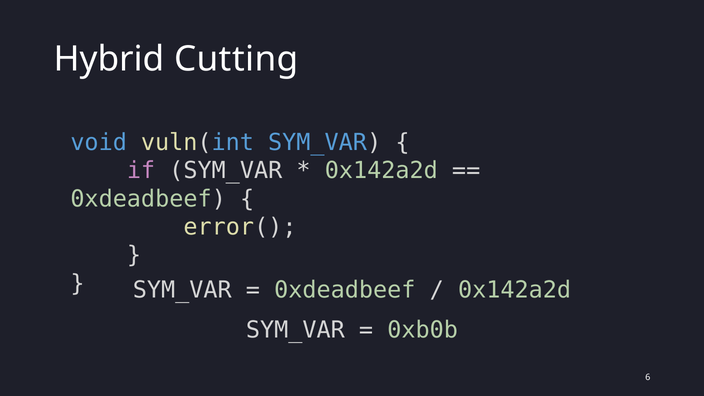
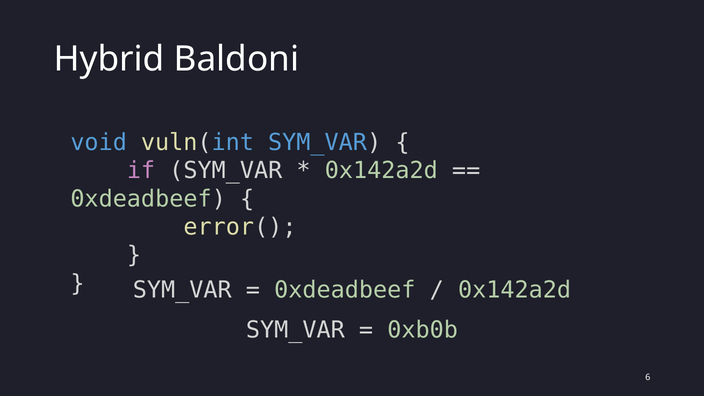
Cutting: Cutting -> Baldoni
